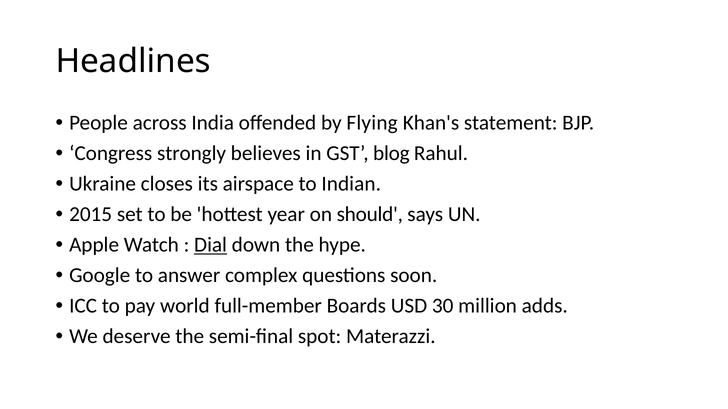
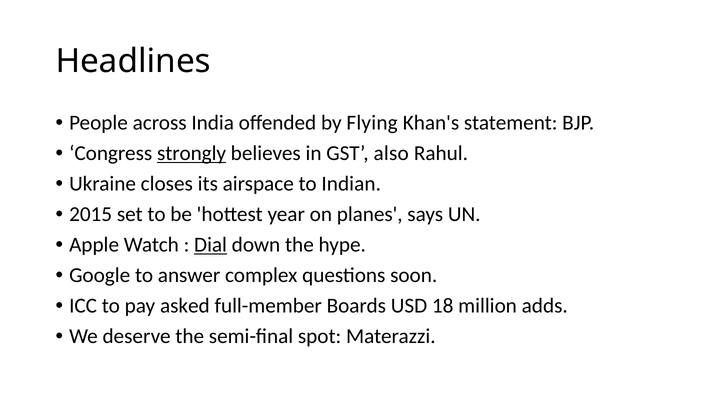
strongly underline: none -> present
blog: blog -> also
should: should -> planes
world: world -> asked
30: 30 -> 18
